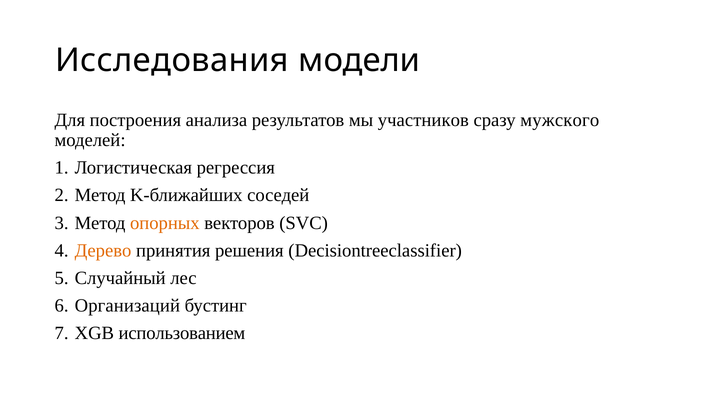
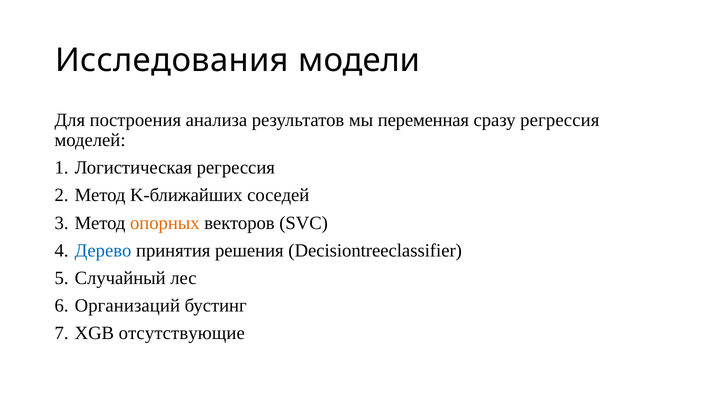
участников: участников -> переменная
сразу мужского: мужского -> регрессия
Дерево colour: orange -> blue
использованием: использованием -> отсутствующие
